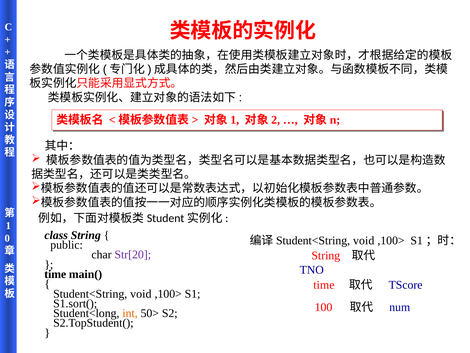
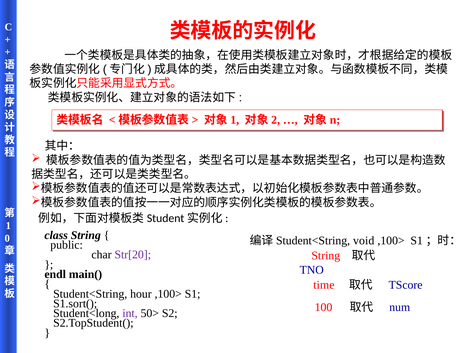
time at (55, 274): time -> endl
Student<String void: void -> hour
int colour: orange -> purple
